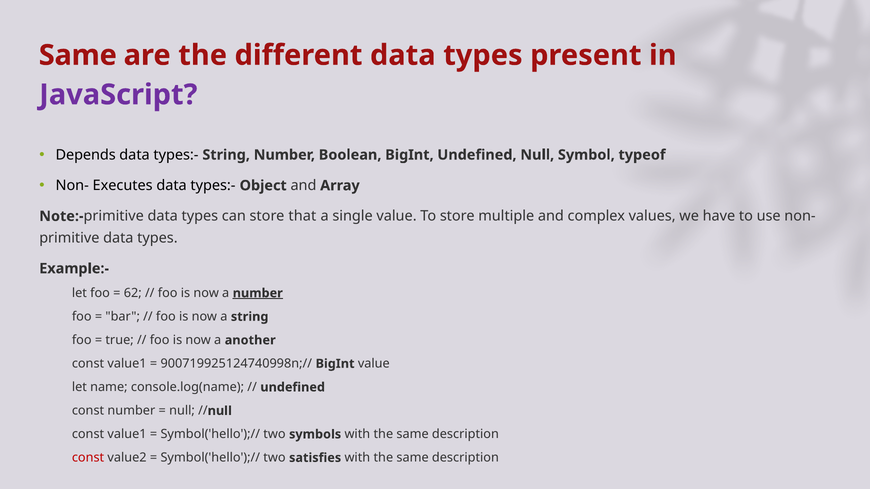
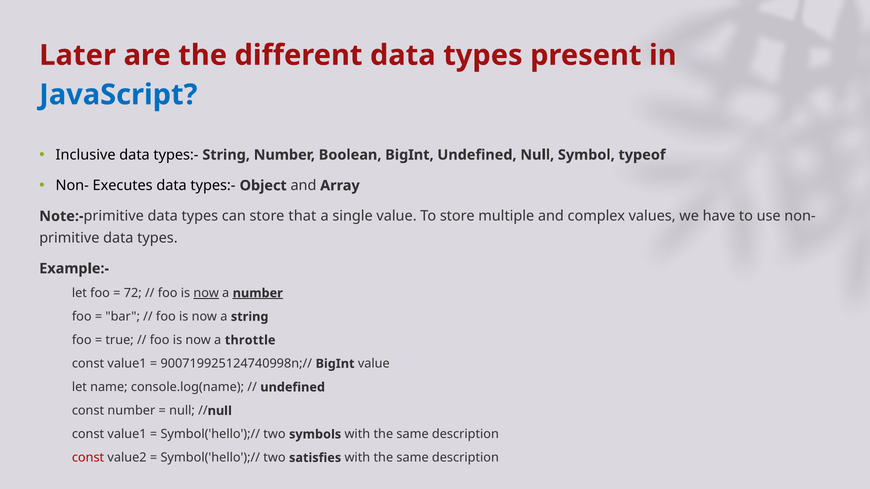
Same at (78, 55): Same -> Later
JavaScript colour: purple -> blue
Depends: Depends -> Inclusive
62: 62 -> 72
now at (206, 293) underline: none -> present
another: another -> throttle
